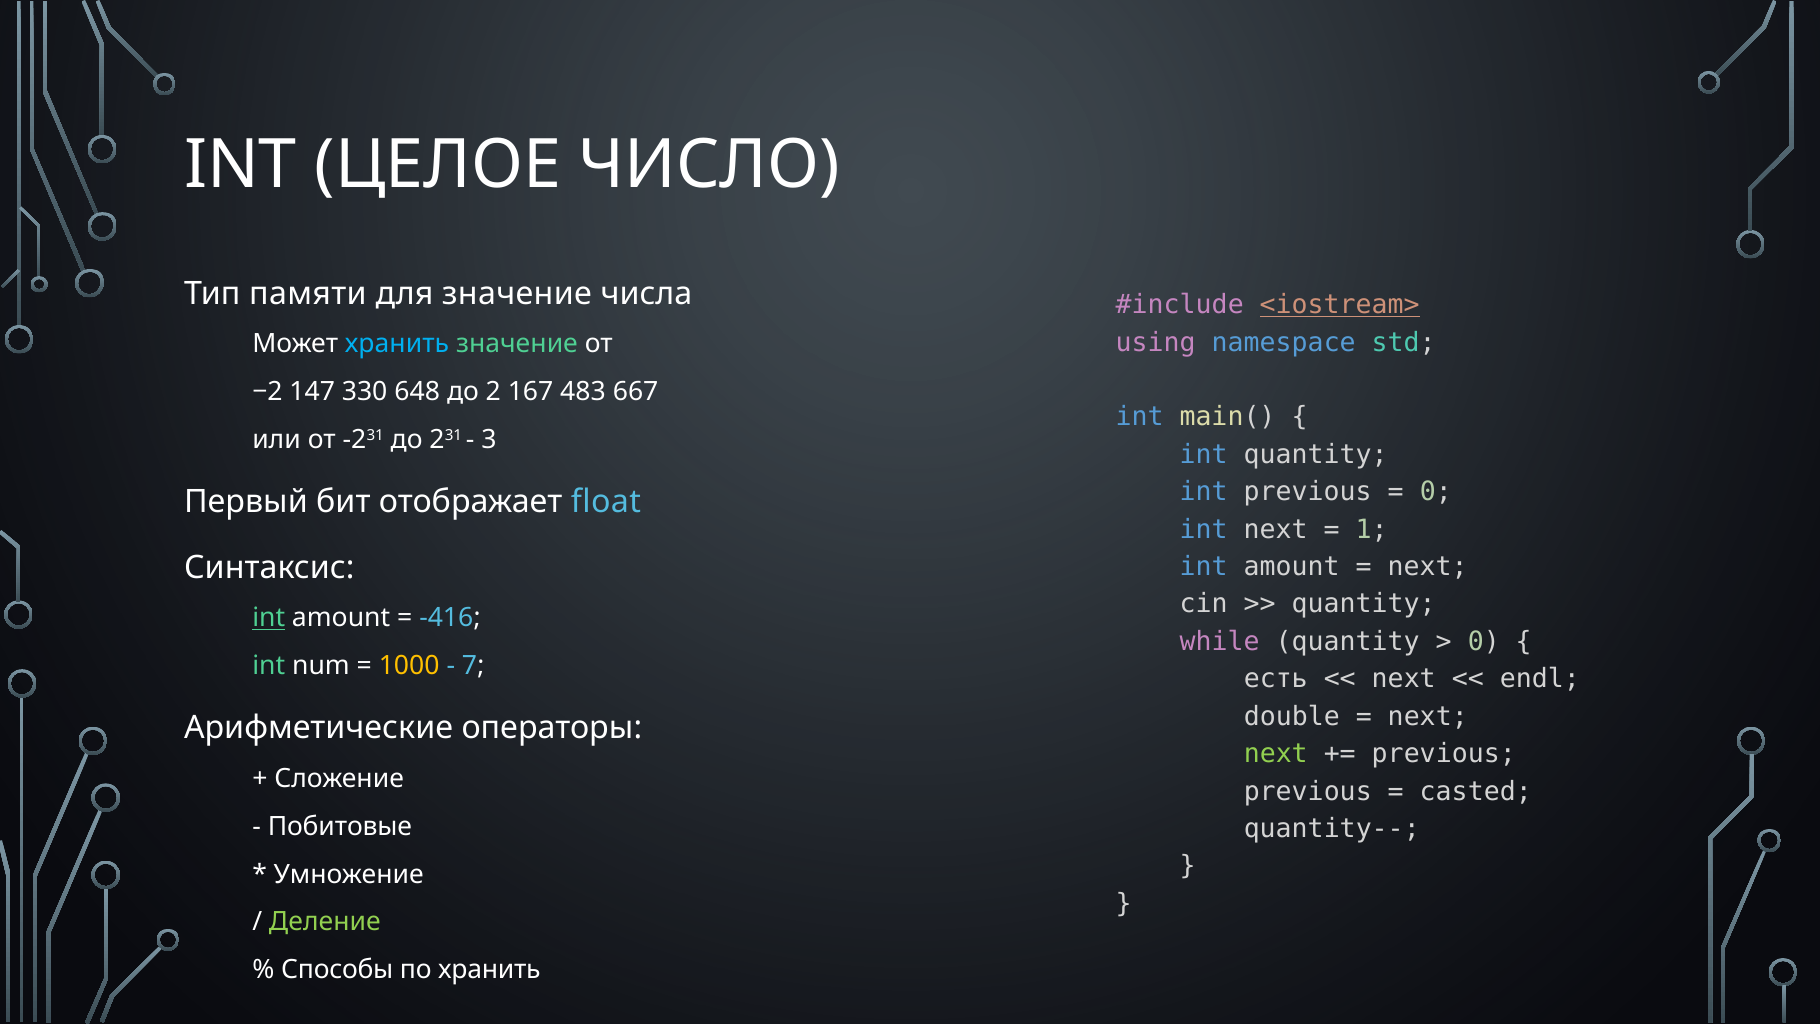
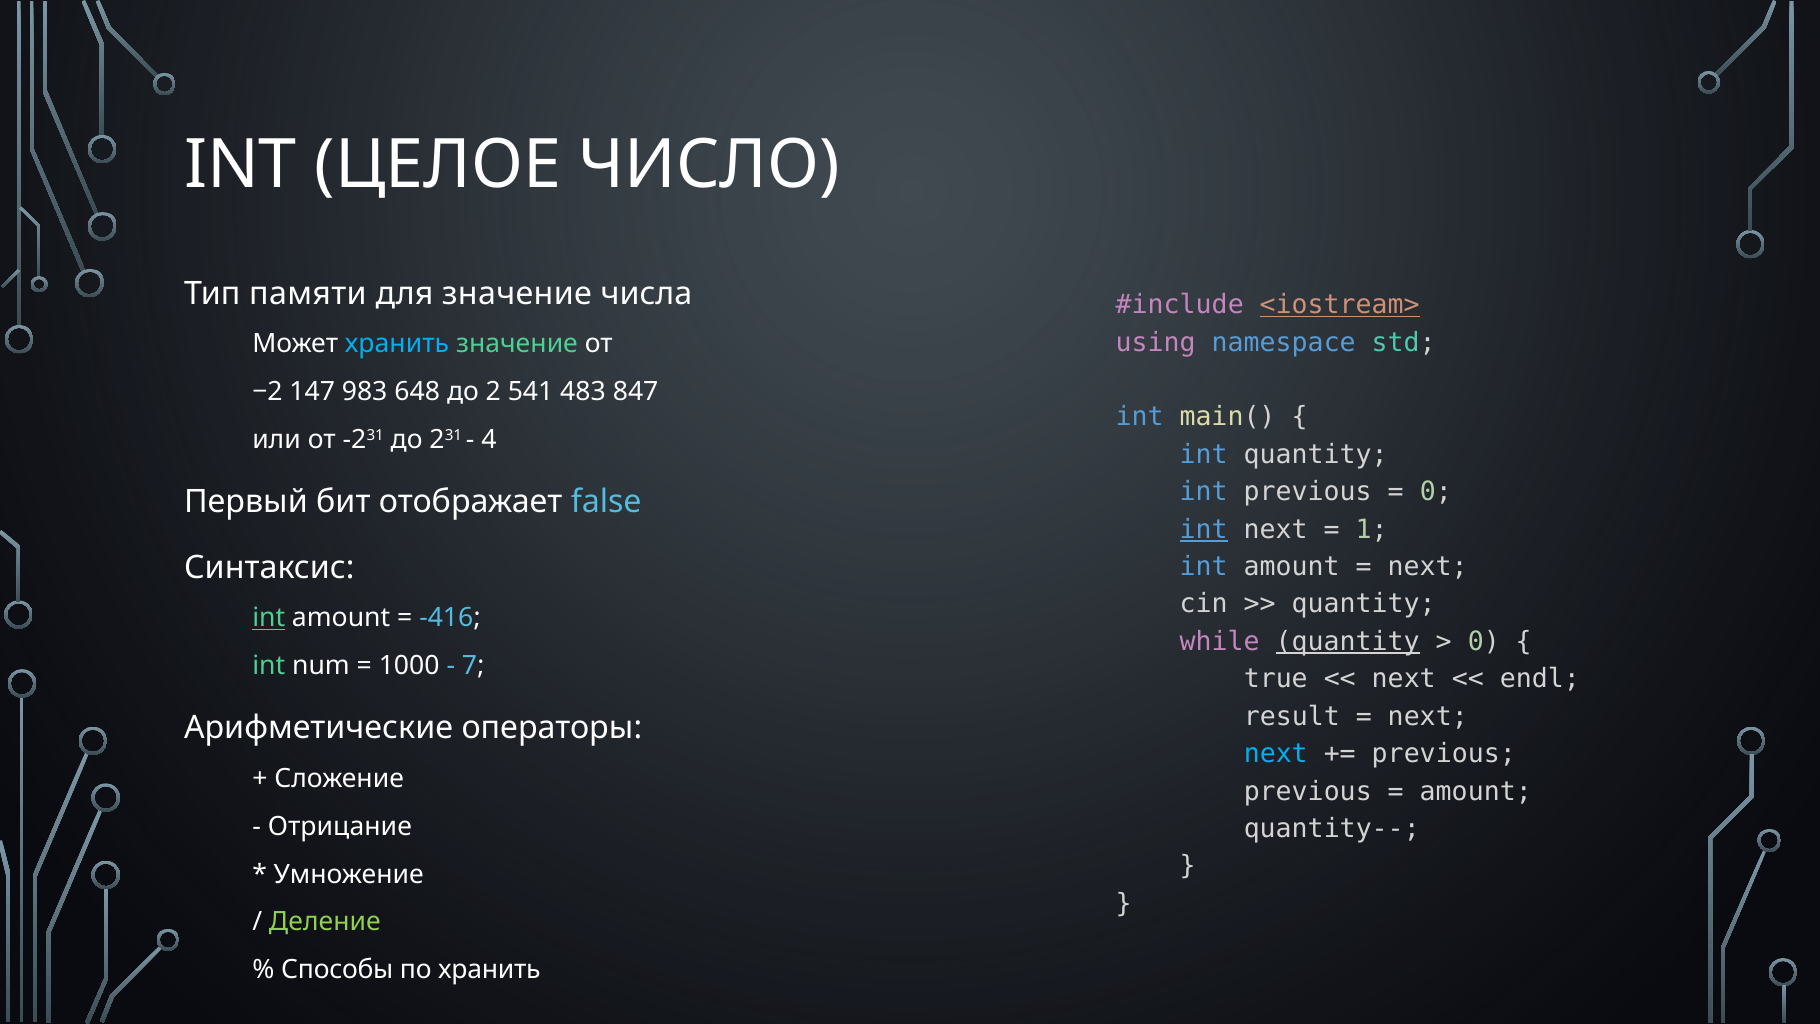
330: 330 -> 983
167: 167 -> 541
667: 667 -> 847
3: 3 -> 4
float: float -> false
int at (1204, 529) underline: none -> present
quantity at (1348, 641) underline: none -> present
1000 colour: yellow -> white
есть: есть -> true
double: double -> result
next at (1276, 754) colour: light green -> light blue
casted at (1476, 791): casted -> amount
Побитовые: Побитовые -> Отрицание
